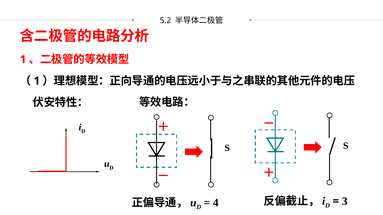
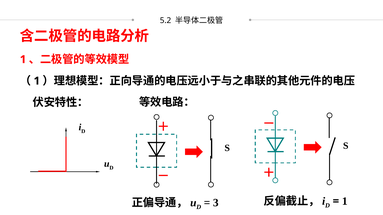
4: 4 -> 3
3 at (345, 202): 3 -> 1
